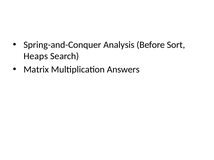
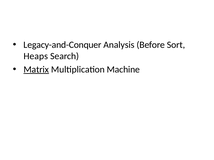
Spring-and-Conquer: Spring-and-Conquer -> Legacy-and-Conquer
Matrix underline: none -> present
Answers: Answers -> Machine
